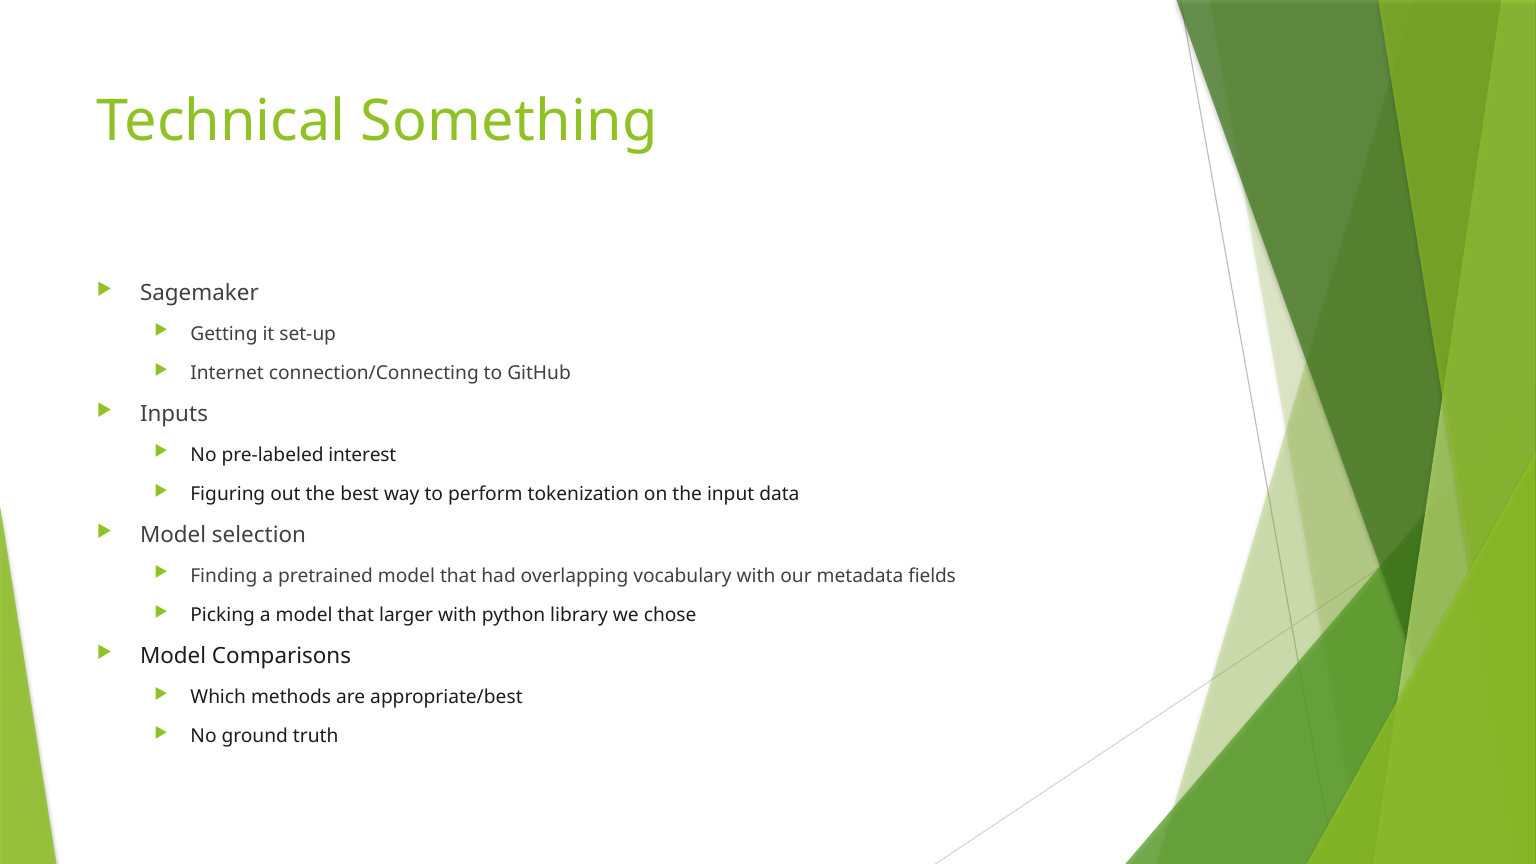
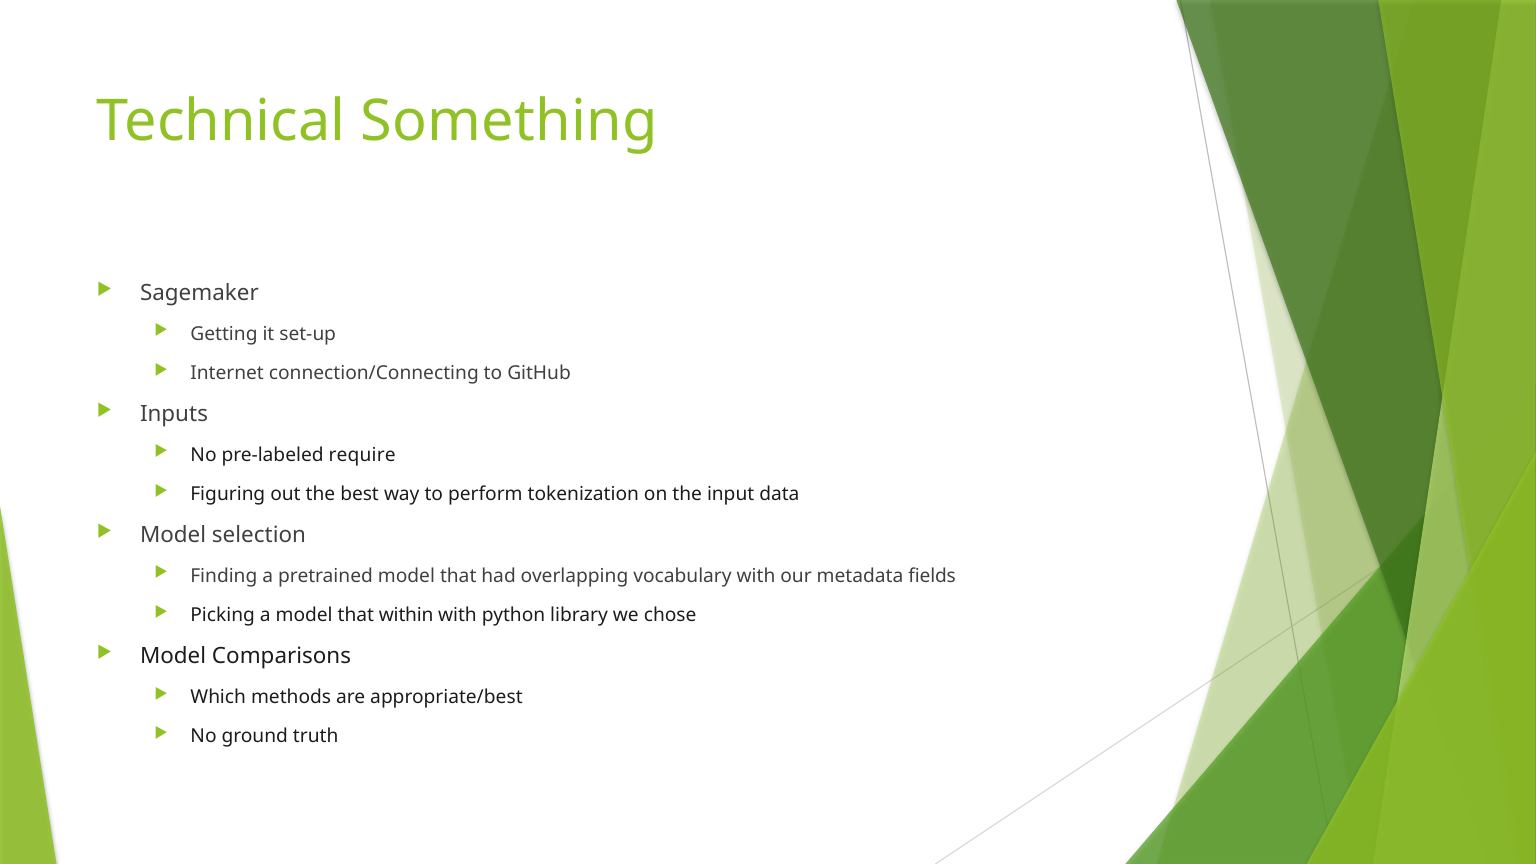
interest: interest -> require
larger: larger -> within
